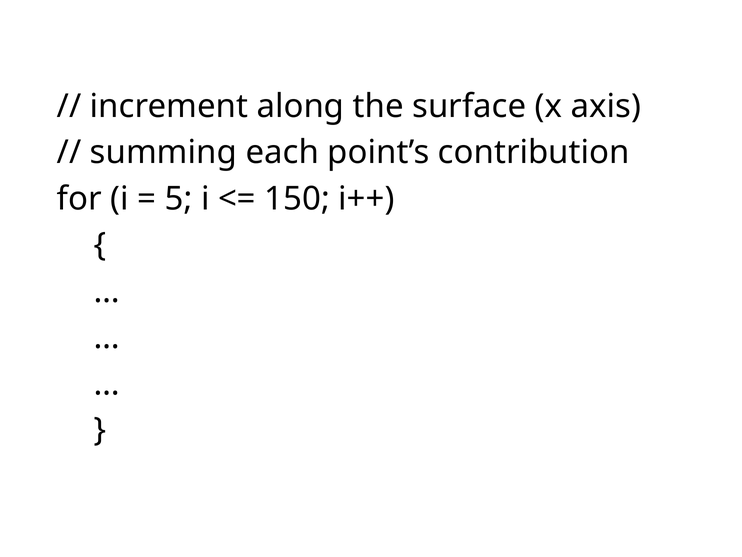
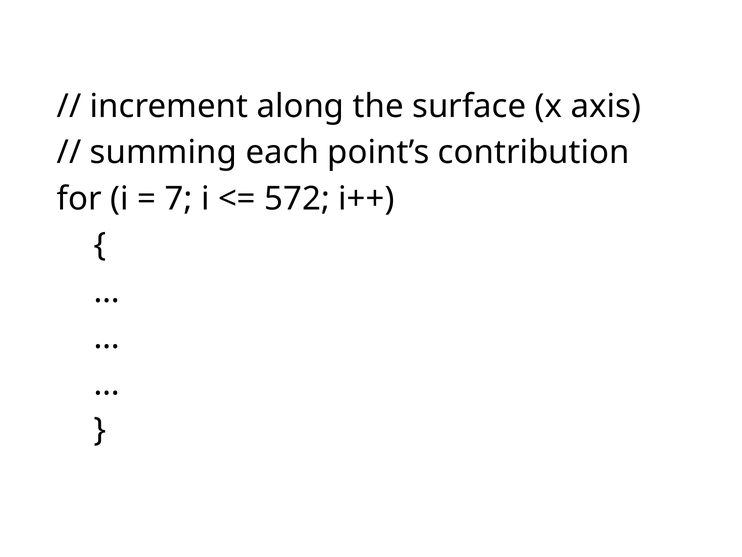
5: 5 -> 7
150: 150 -> 572
